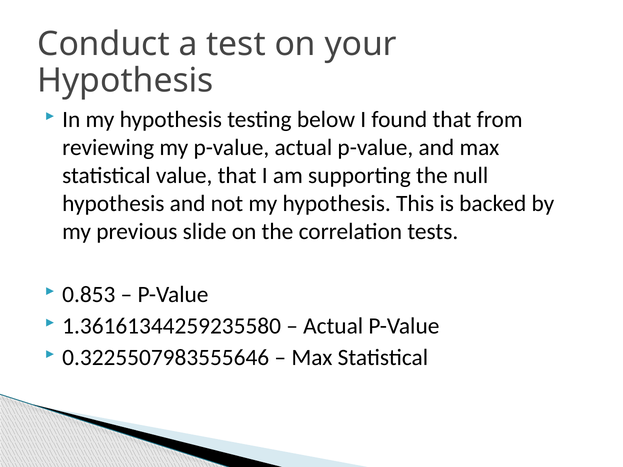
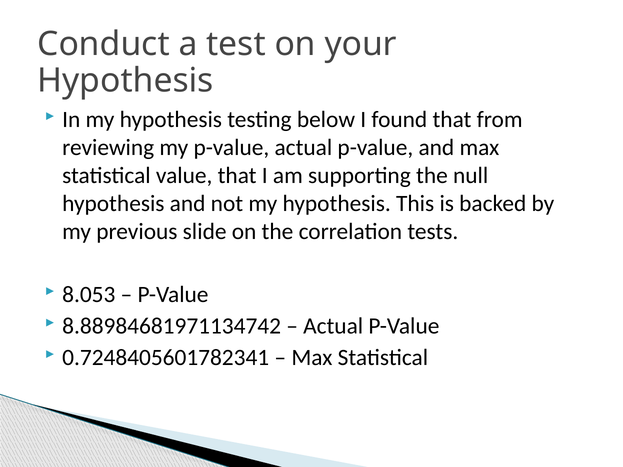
0.853: 0.853 -> 8.053
1.36161344259235580: 1.36161344259235580 -> 8.88984681971134742
0.3225507983555646: 0.3225507983555646 -> 0.7248405601782341
